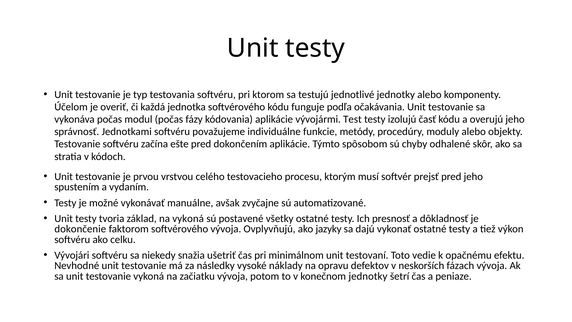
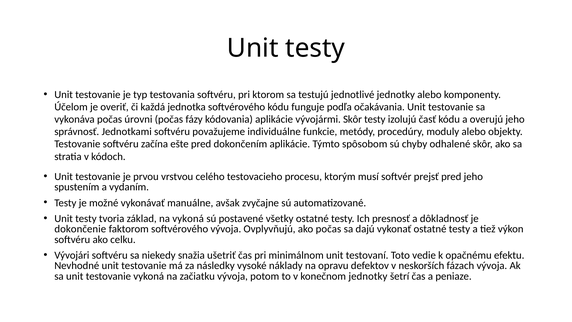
modul: modul -> úrovni
vývojármi Test: Test -> Skôr
ako jazyky: jazyky -> počas
